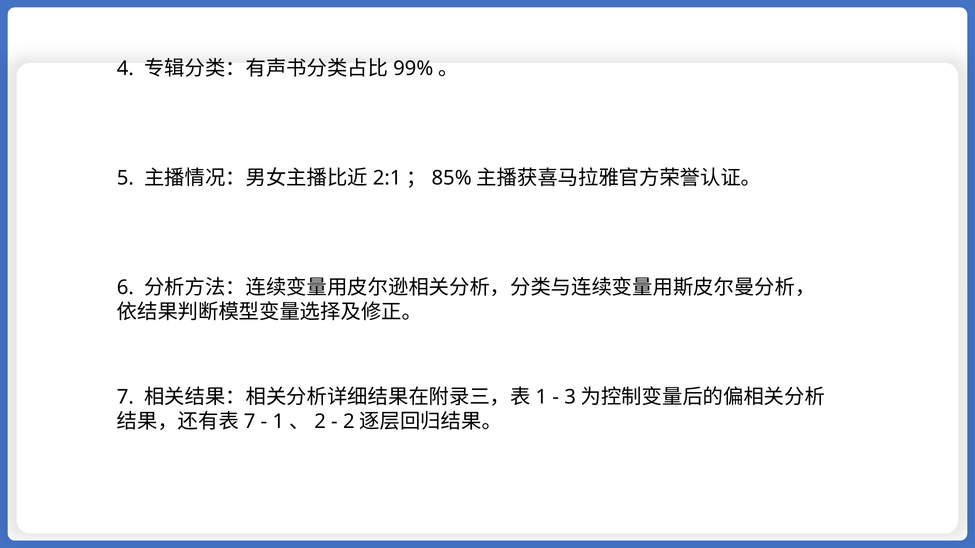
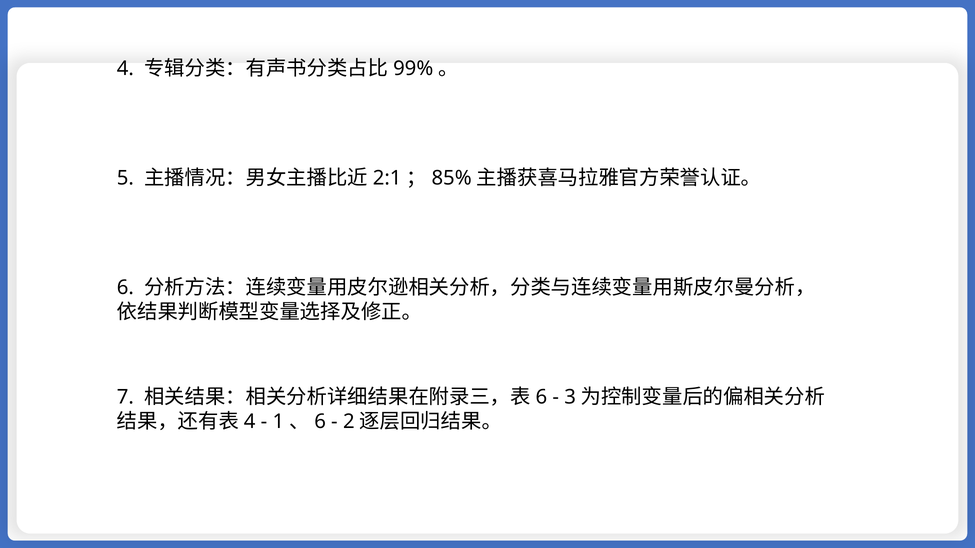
1 at (541, 397): 1 -> 6
7 at (250, 422): 7 -> 4
2 at (320, 422): 2 -> 6
